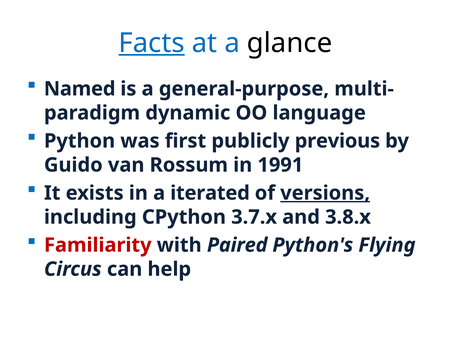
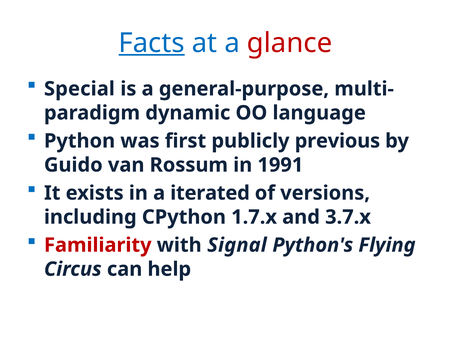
glance colour: black -> red
Named: Named -> Special
versions underline: present -> none
3.7.x: 3.7.x -> 1.7.x
3.8.x: 3.8.x -> 3.7.x
Paired: Paired -> Signal
